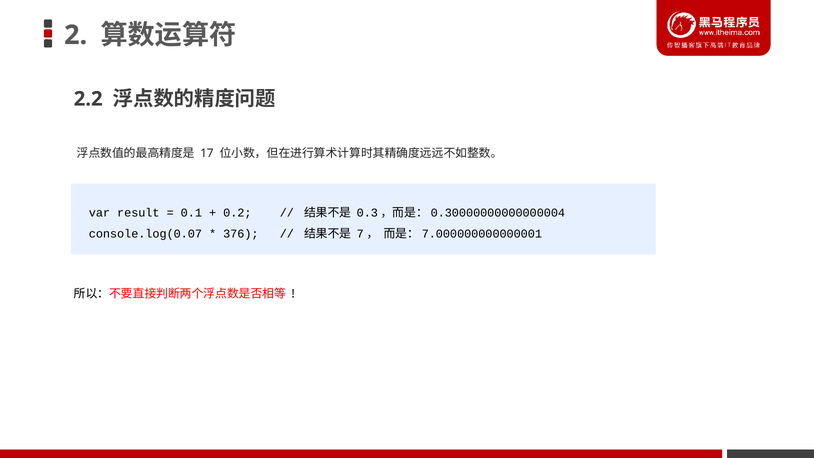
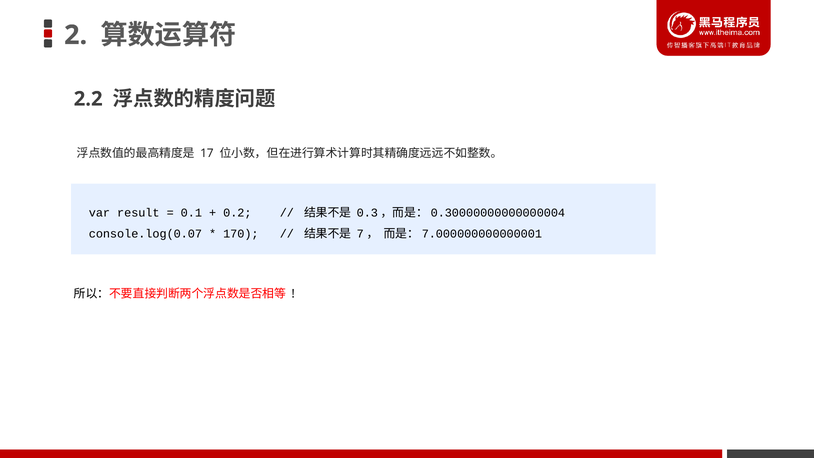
376: 376 -> 170
